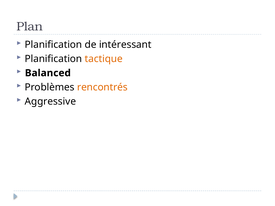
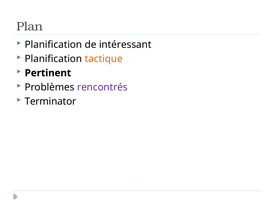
Balanced: Balanced -> Pertinent
rencontrés colour: orange -> purple
Aggressive: Aggressive -> Terminator
